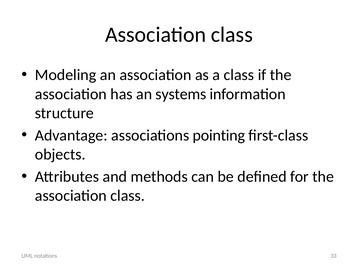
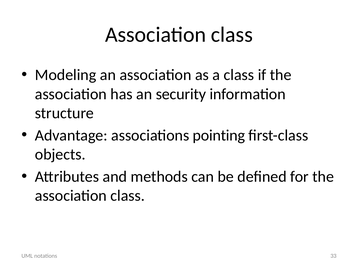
systems: systems -> security
